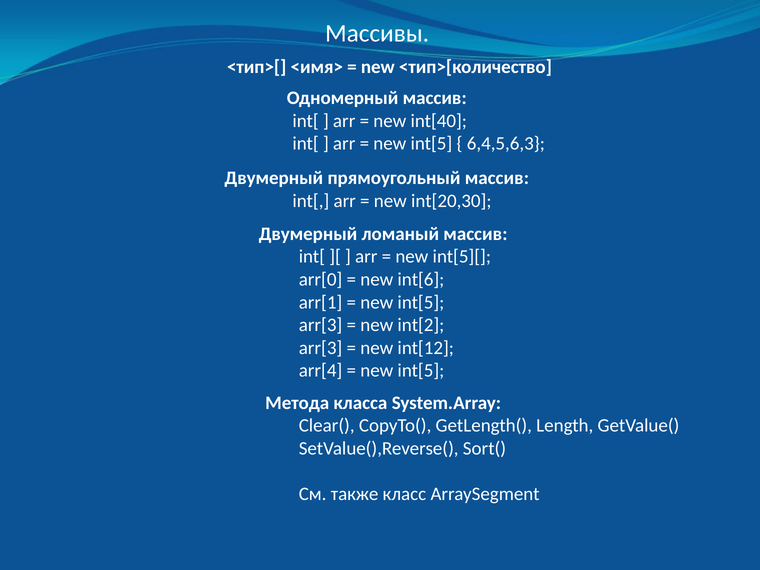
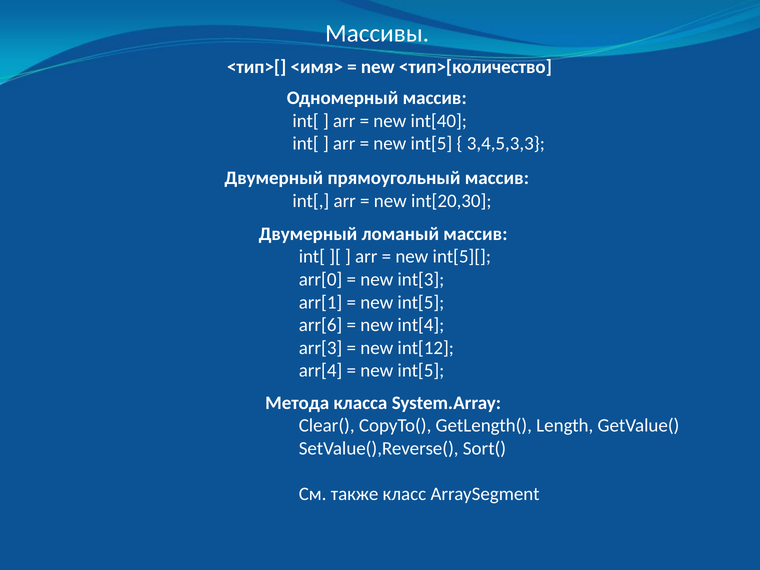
6,4,5,6,3: 6,4,5,6,3 -> 3,4,5,3,3
int[6: int[6 -> int[3
arr[3 at (321, 325): arr[3 -> arr[6
int[2: int[2 -> int[4
